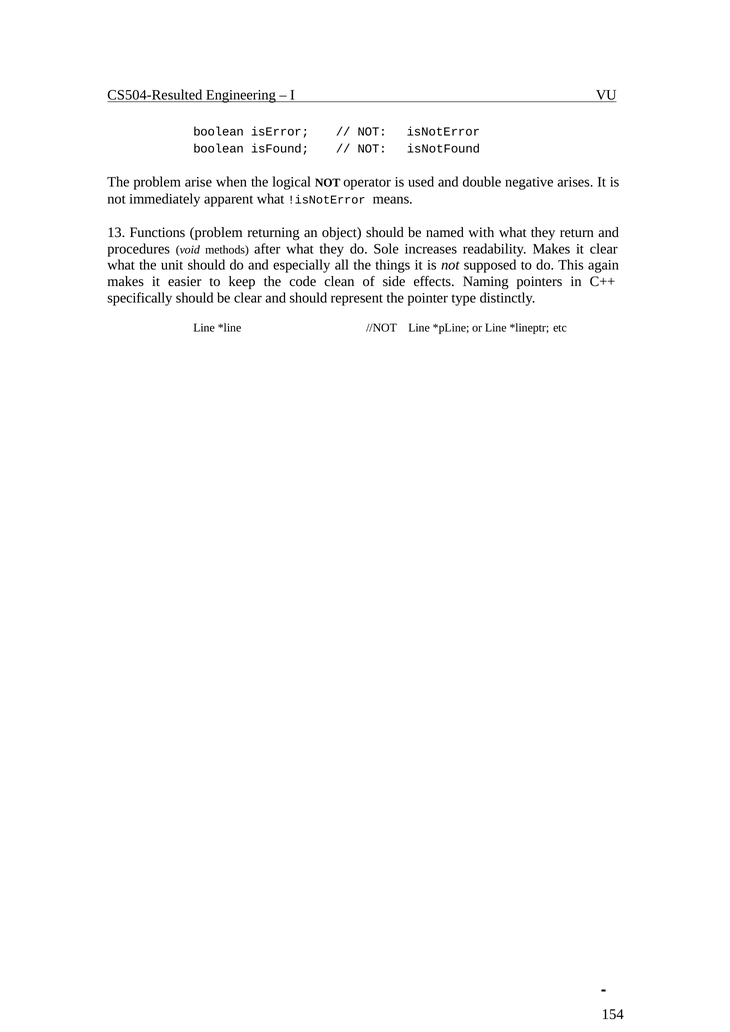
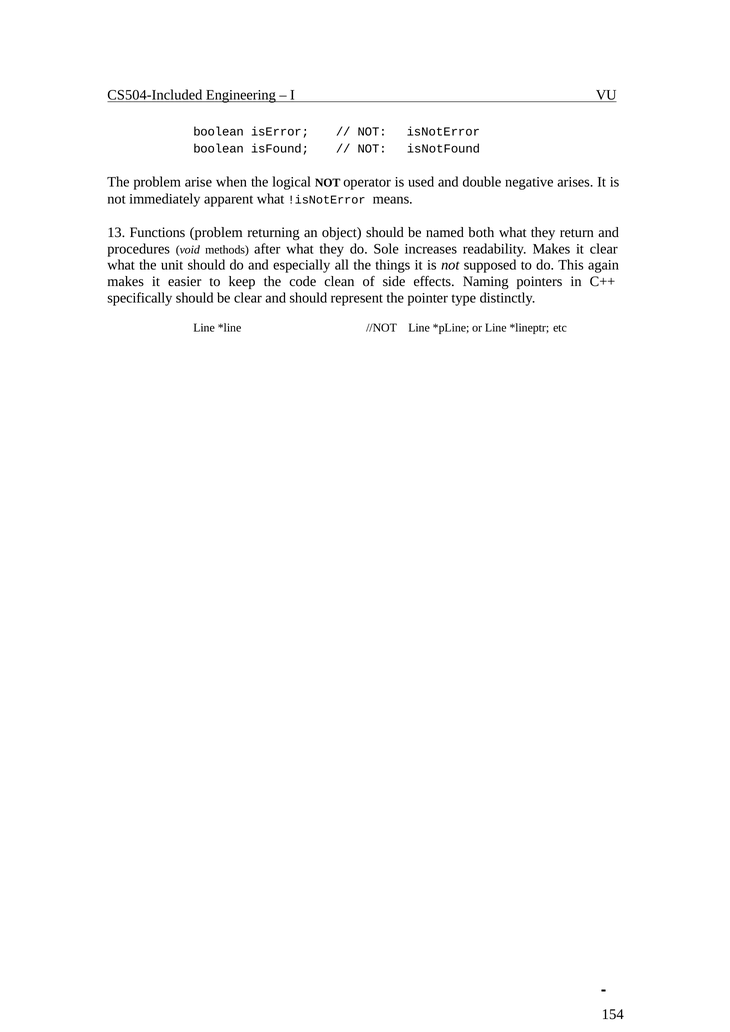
CS504-Resulted: CS504-Resulted -> CS504-Included
with: with -> both
